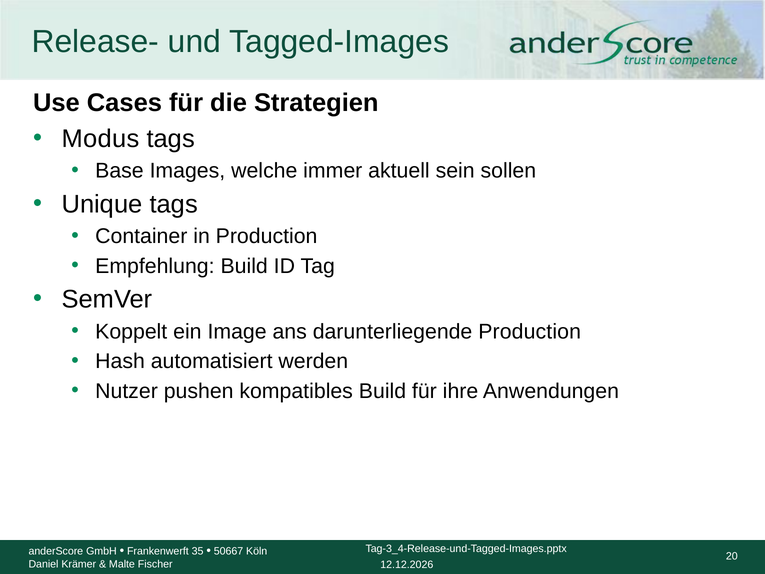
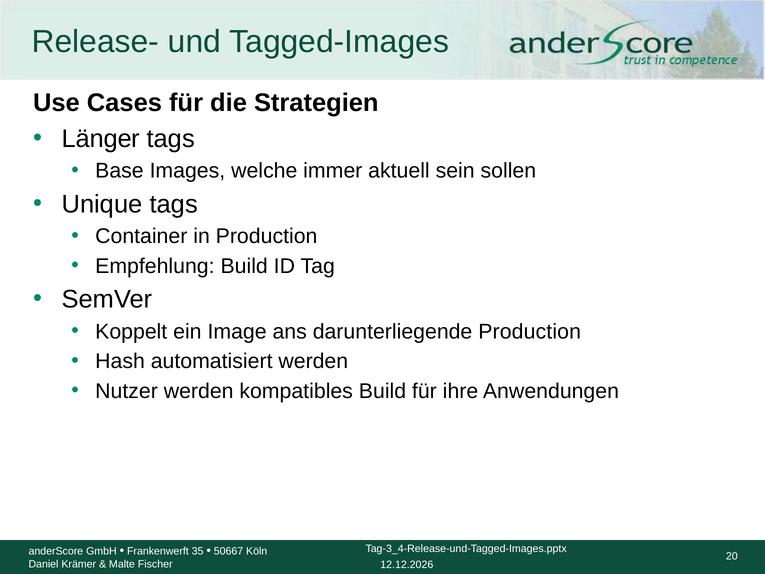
Modus: Modus -> Länger
Nutzer pushen: pushen -> werden
